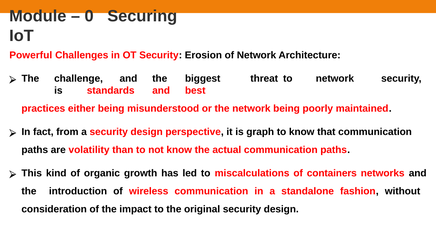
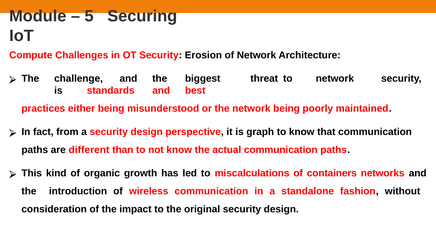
0: 0 -> 5
Powerful: Powerful -> Compute
volatility: volatility -> different
